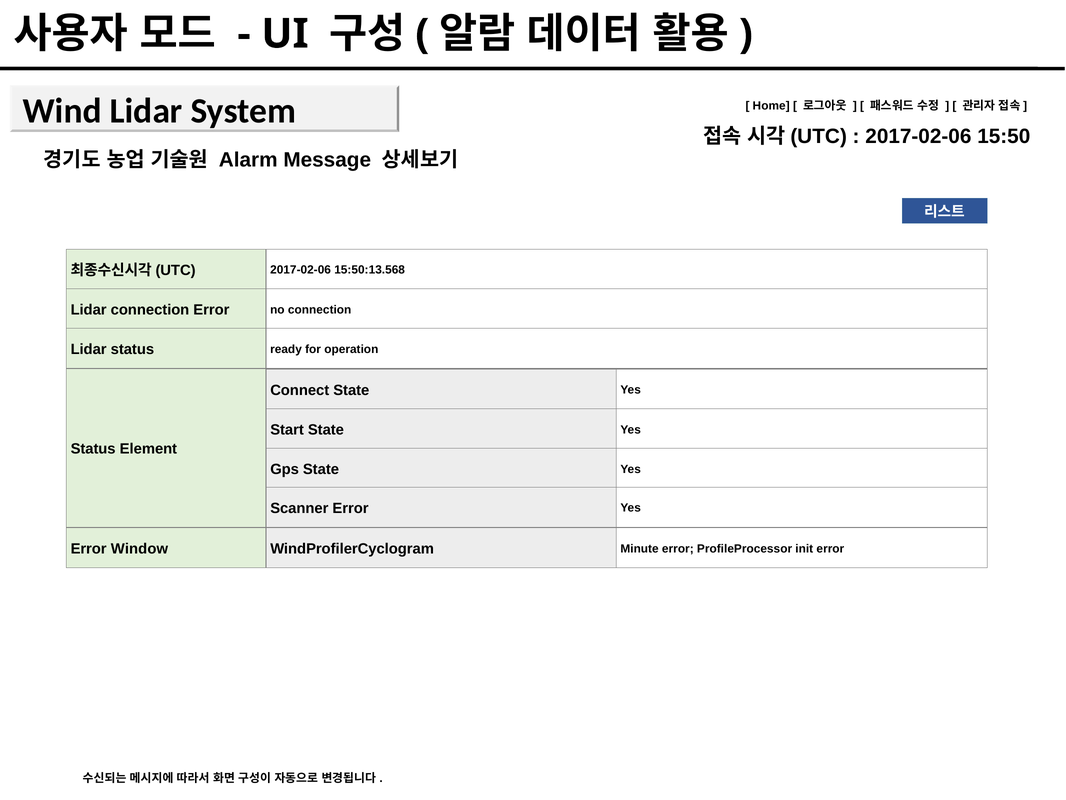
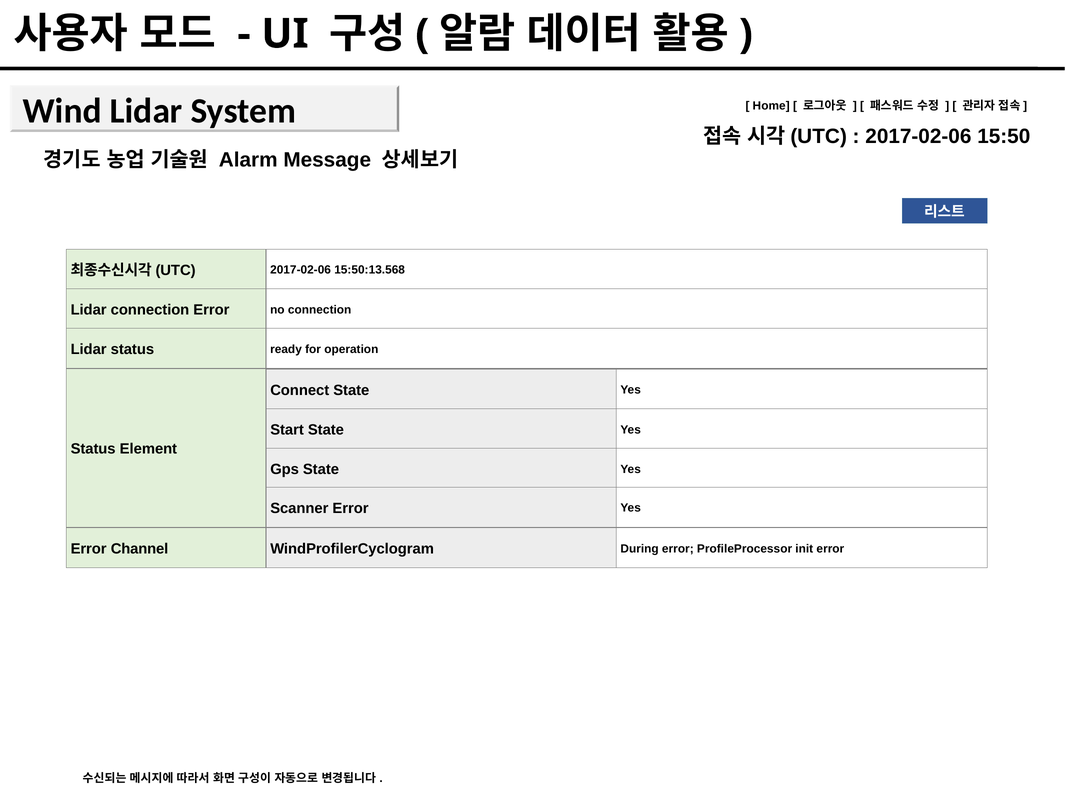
Window: Window -> Channel
Minute: Minute -> During
